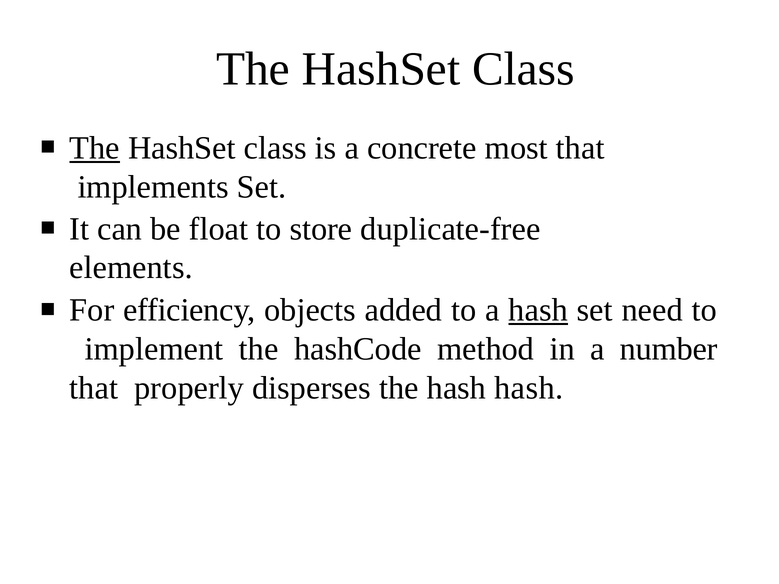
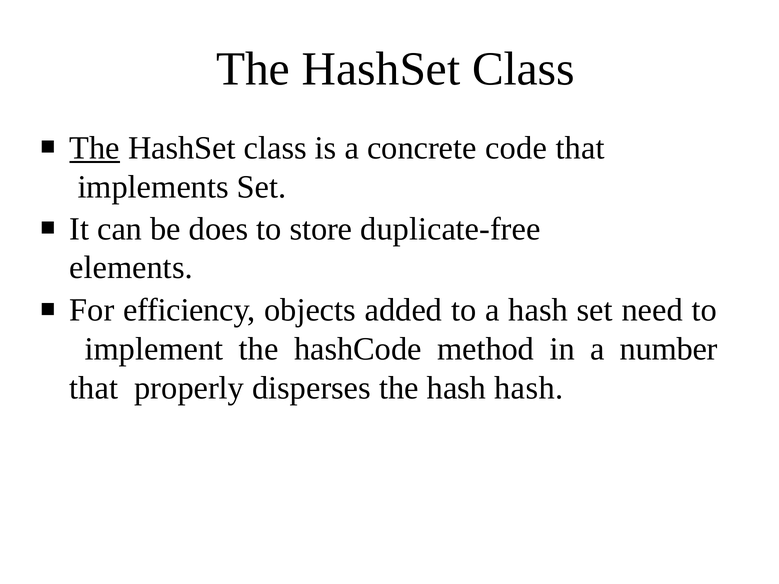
most: most -> code
float: float -> does
hash at (538, 310) underline: present -> none
